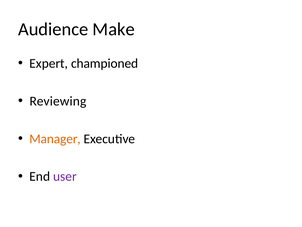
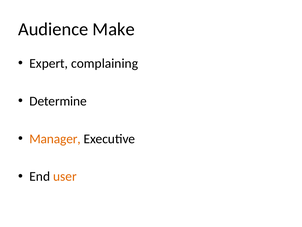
championed: championed -> complaining
Reviewing: Reviewing -> Determine
user colour: purple -> orange
